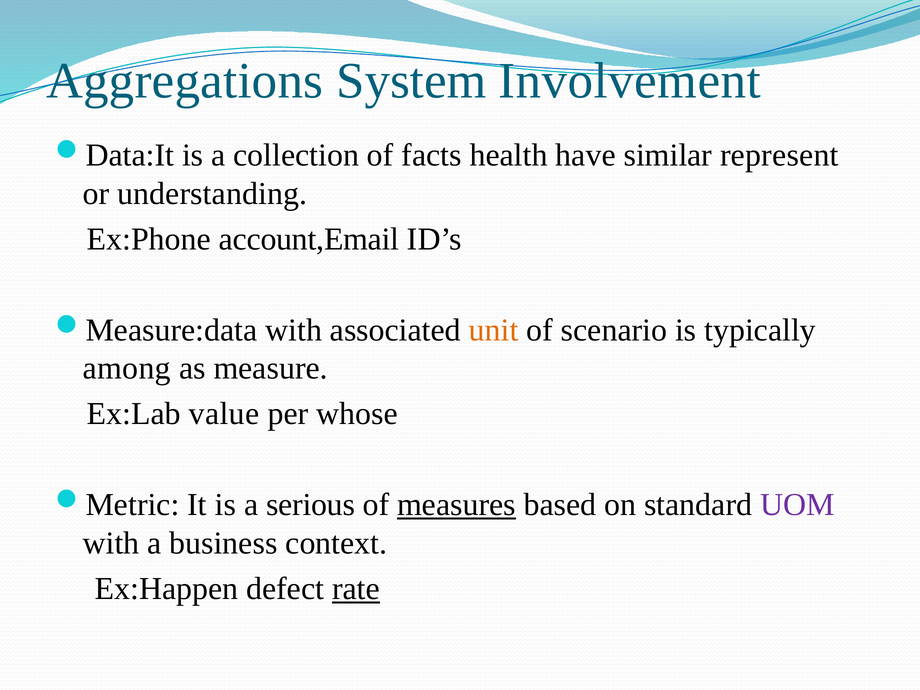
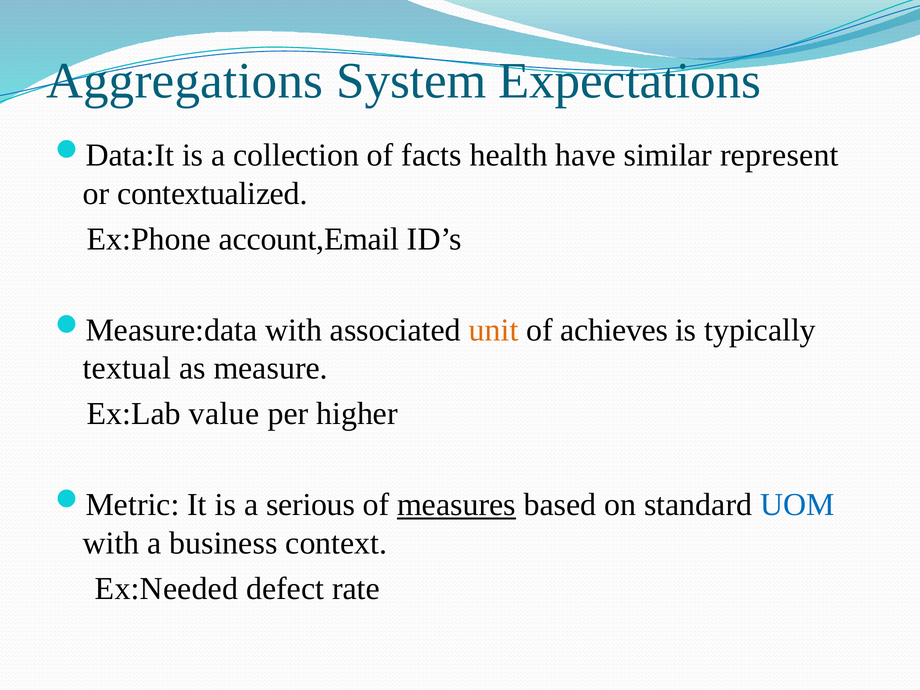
Involvement: Involvement -> Expectations
understanding: understanding -> contextualized
scenario: scenario -> achieves
among: among -> textual
whose: whose -> higher
UOM colour: purple -> blue
Ex:Happen: Ex:Happen -> Ex:Needed
rate underline: present -> none
